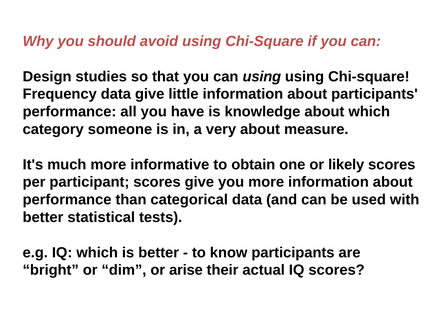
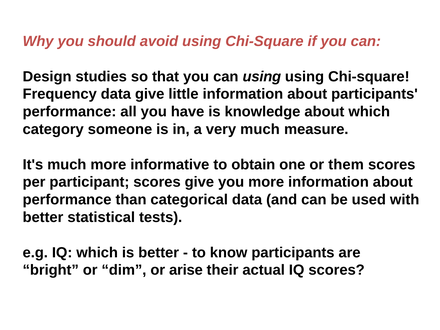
very about: about -> much
likely: likely -> them
